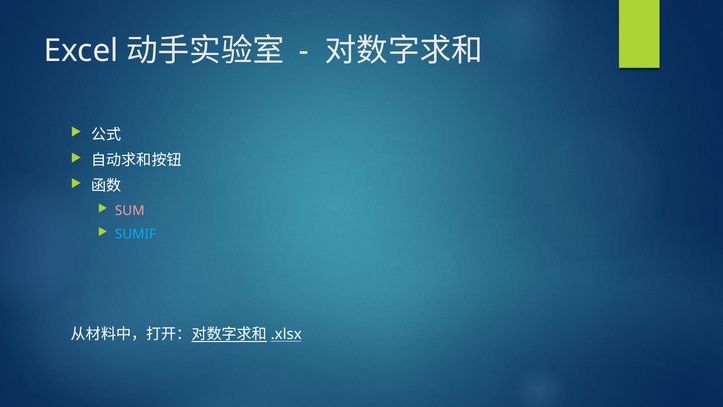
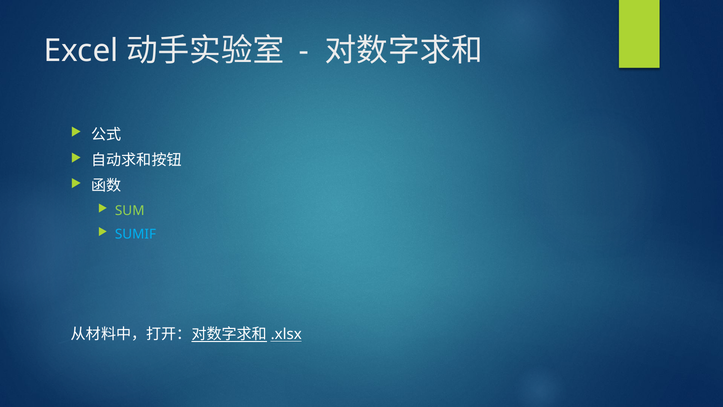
SUM colour: pink -> light green
